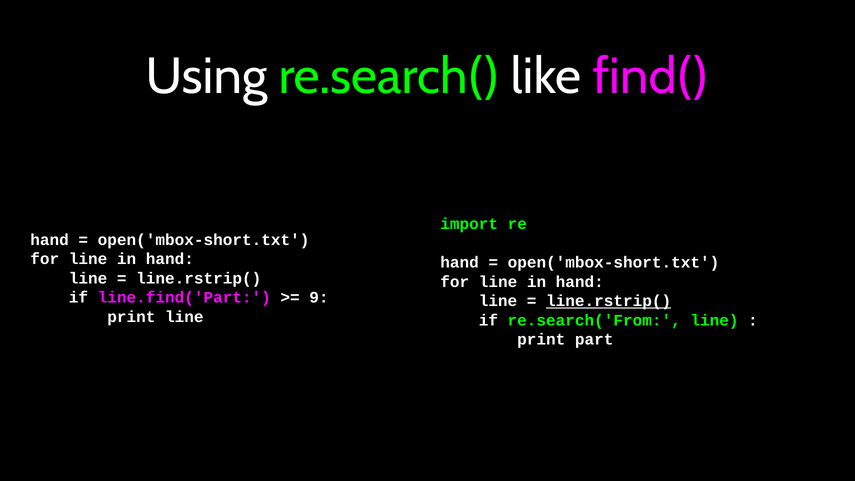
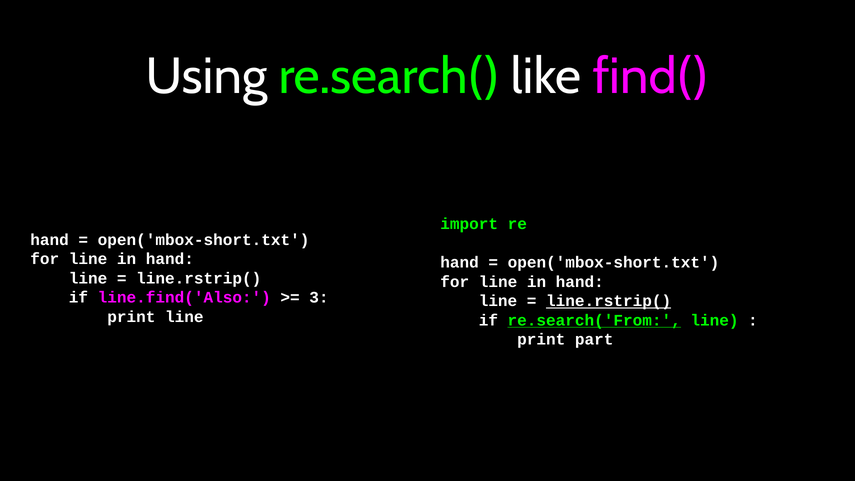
line.find('Part: line.find('Part -> line.find('Also
9: 9 -> 3
re.search('From underline: none -> present
